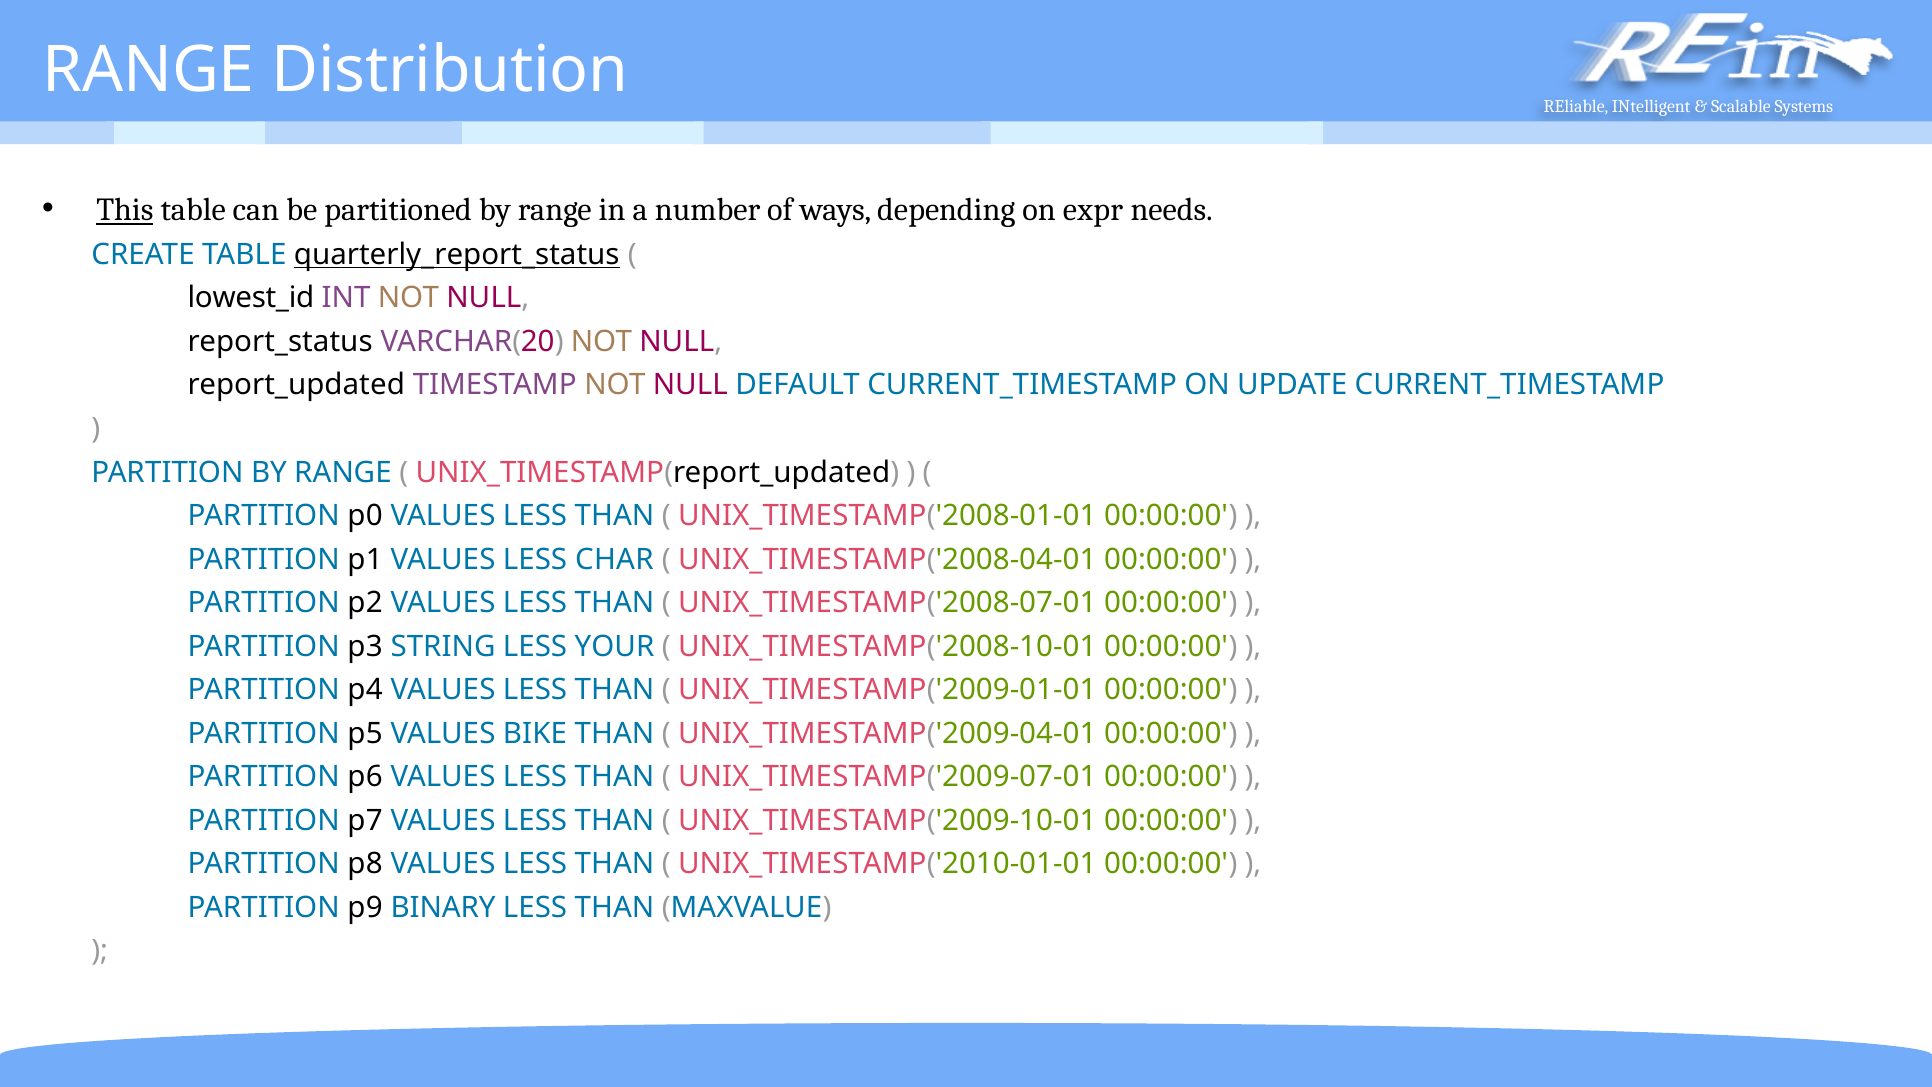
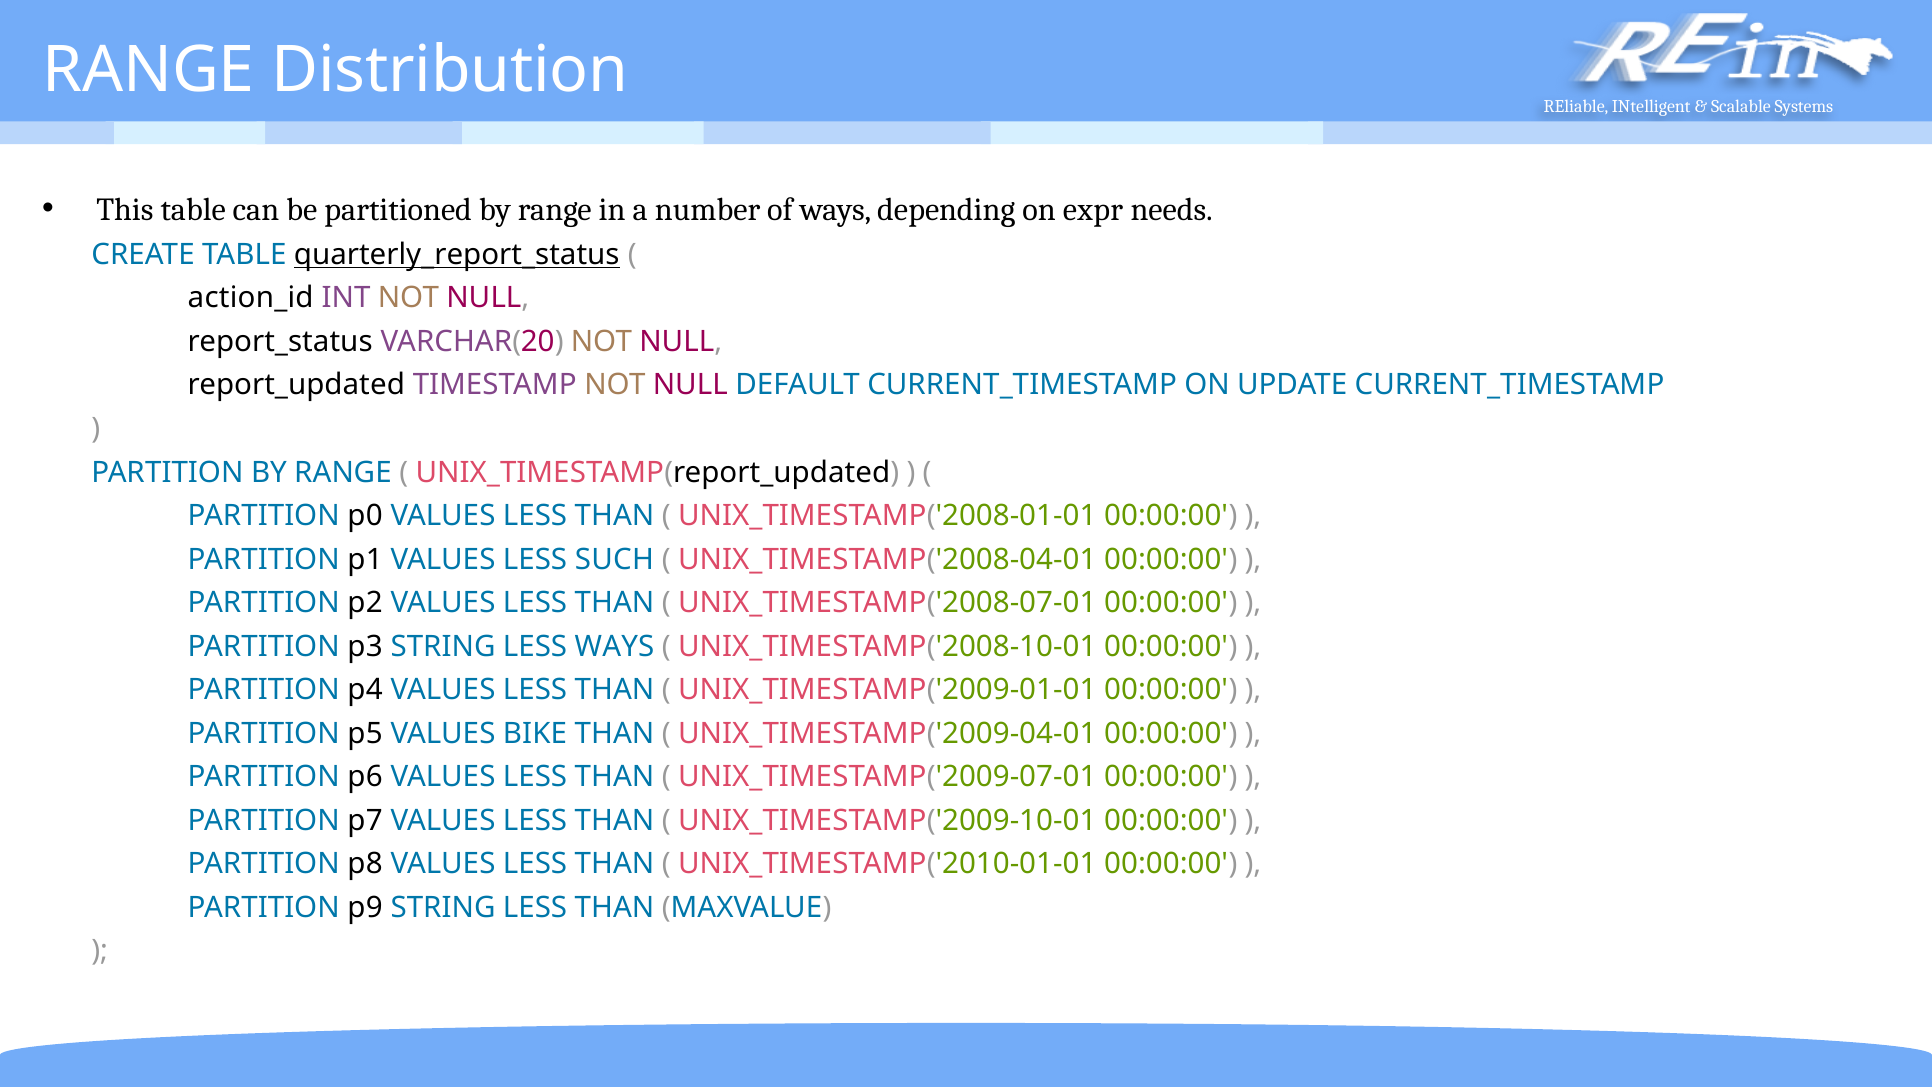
This underline: present -> none
lowest_id: lowest_id -> action_id
CHAR: CHAR -> SUCH
LESS YOUR: YOUR -> WAYS
p9 BINARY: BINARY -> STRING
